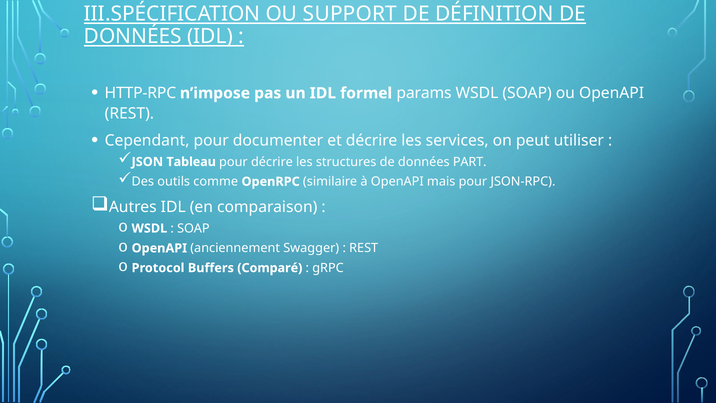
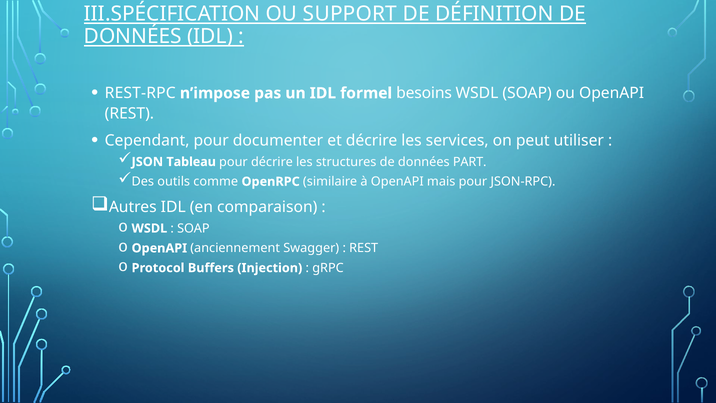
HTTP-RPC: HTTP-RPC -> REST-RPC
params: params -> besoins
Comparé: Comparé -> Injection
